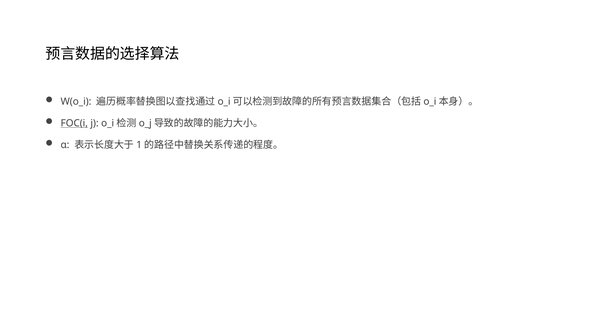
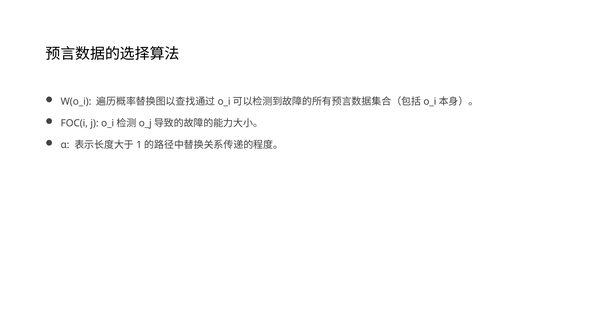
FOC(i underline: present -> none
